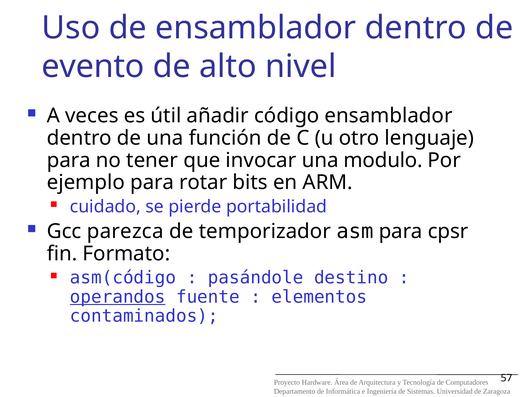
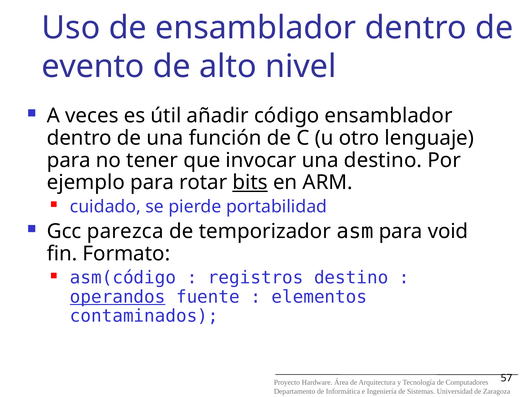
una modulo: modulo -> destino
bits underline: none -> present
cpsr: cpsr -> void
pasándole: pasándole -> registros
